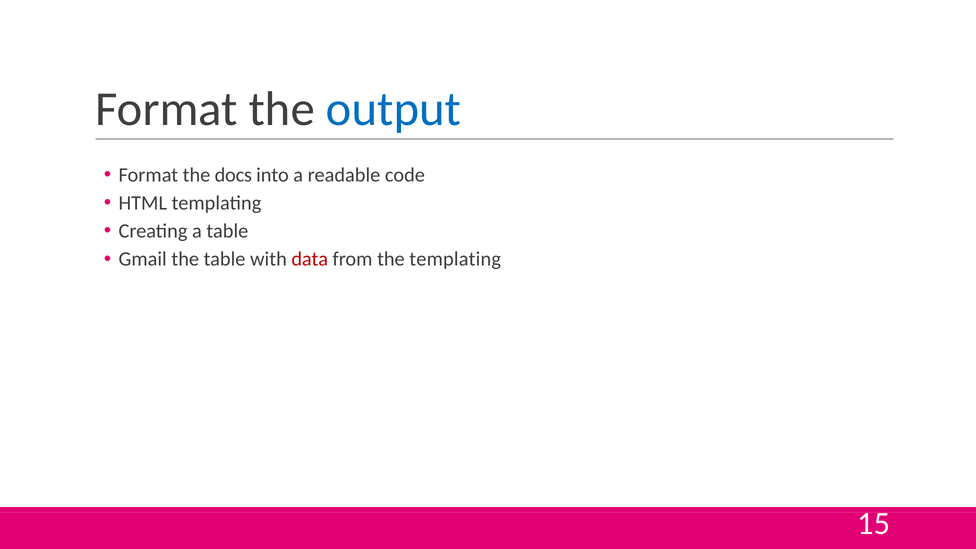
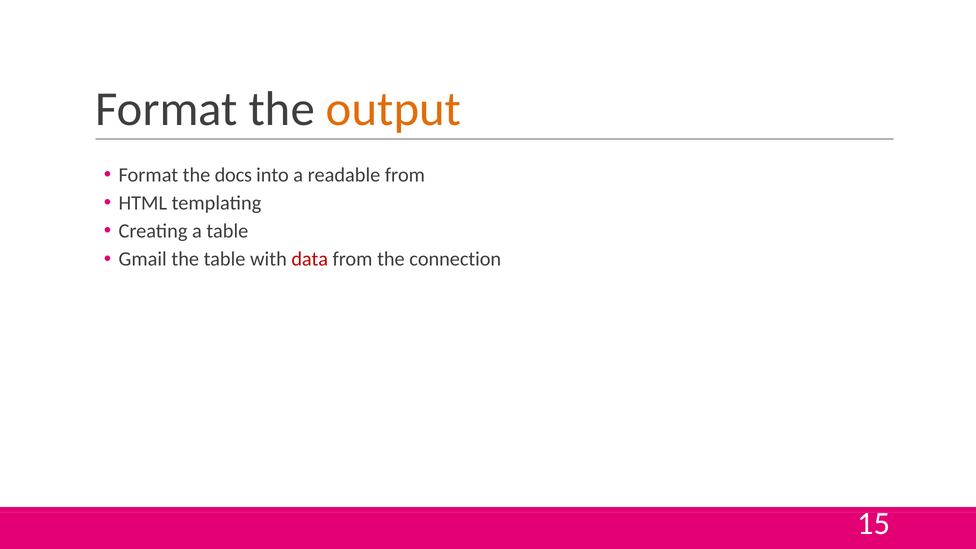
output colour: blue -> orange
readable code: code -> from
the templating: templating -> connection
